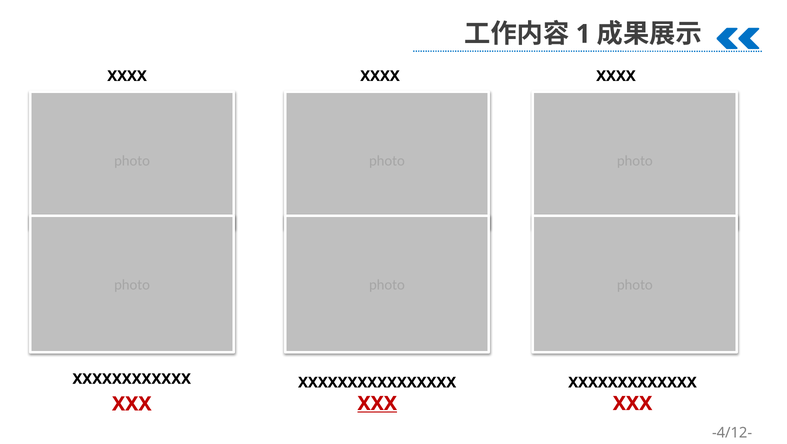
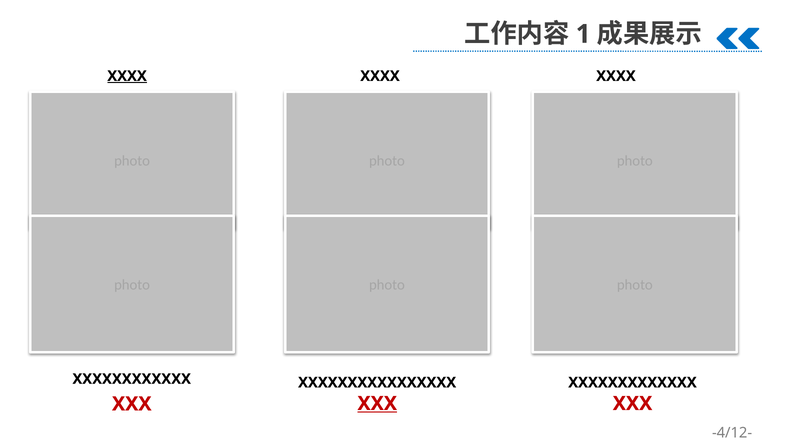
XXXX at (127, 76) underline: none -> present
